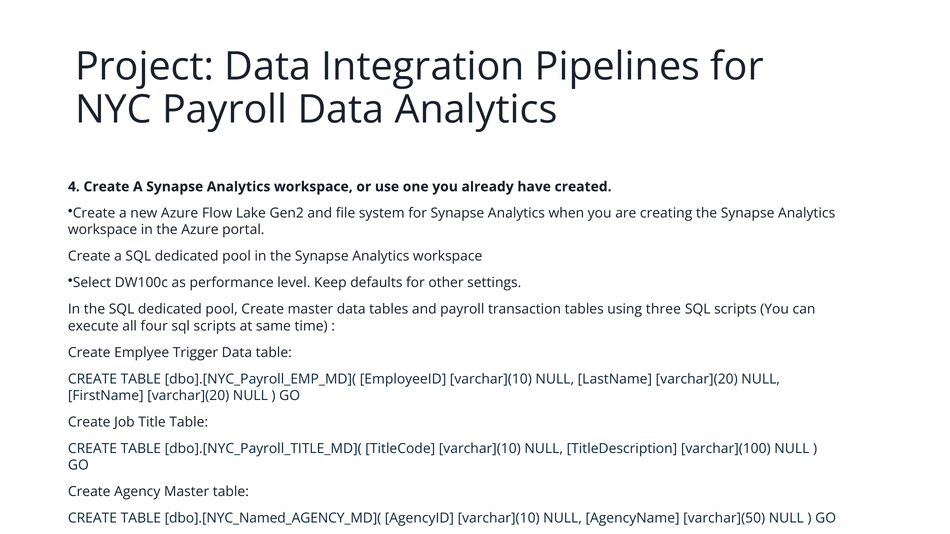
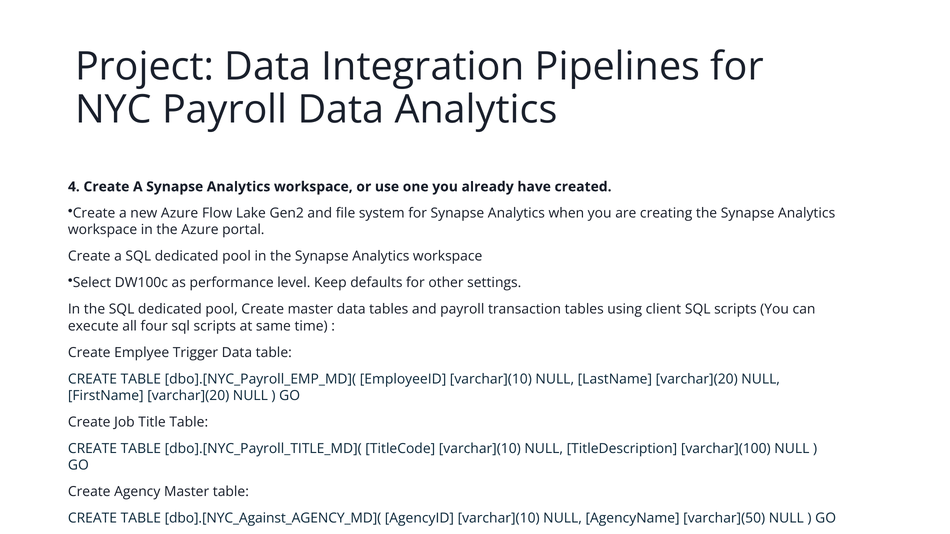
three: three -> client
dbo].[NYC_Named_AGENCY_MD](: dbo].[NYC_Named_AGENCY_MD]( -> dbo].[NYC_Against_AGENCY_MD](
